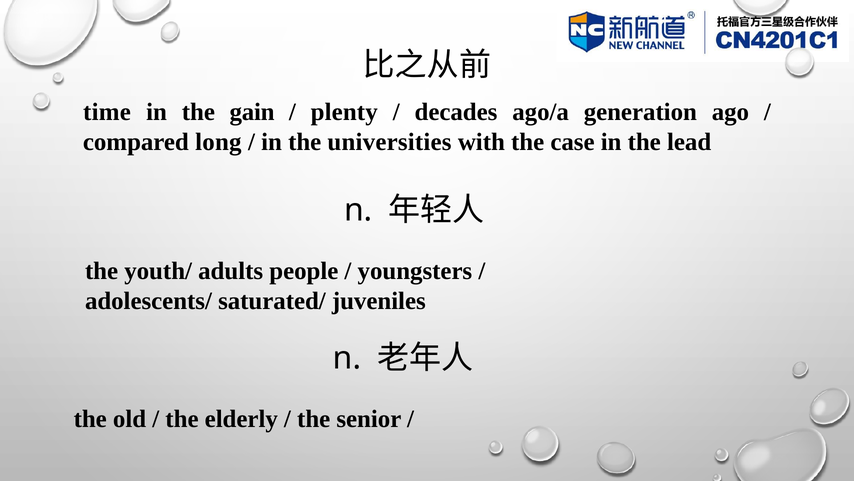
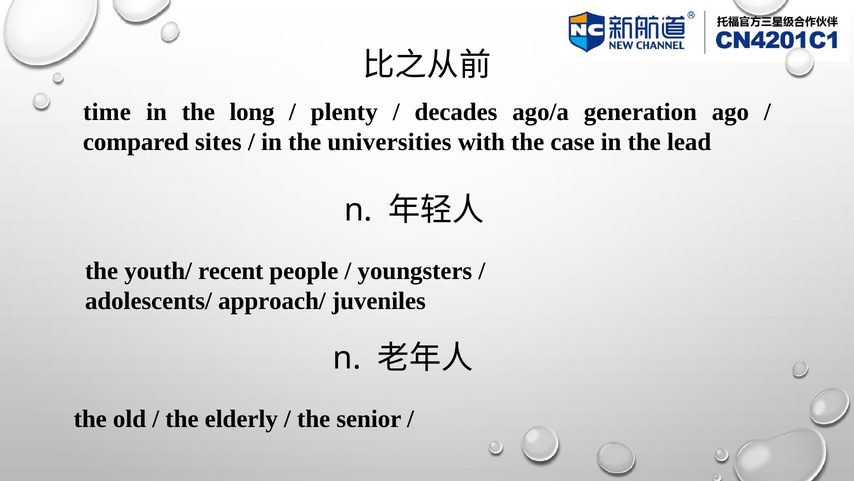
gain: gain -> long
long: long -> sites
adults: adults -> recent
saturated/: saturated/ -> approach/
